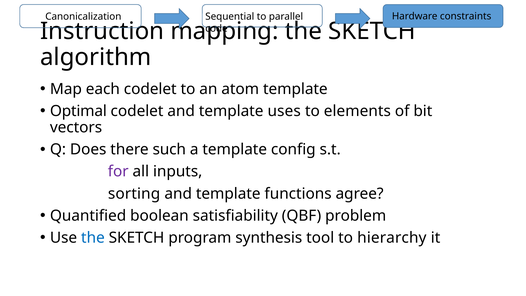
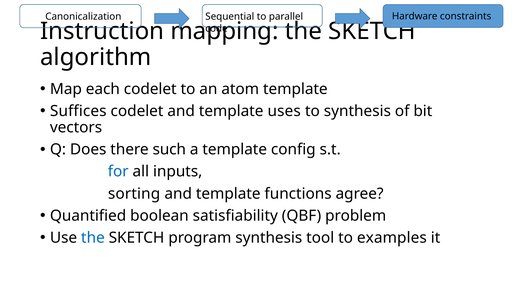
Optimal: Optimal -> Suffices
to elements: elements -> synthesis
for colour: purple -> blue
hierarchy: hierarchy -> examples
